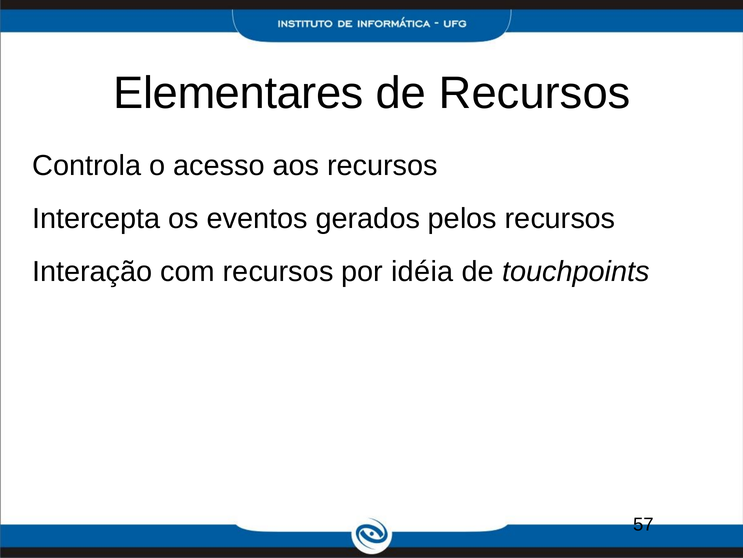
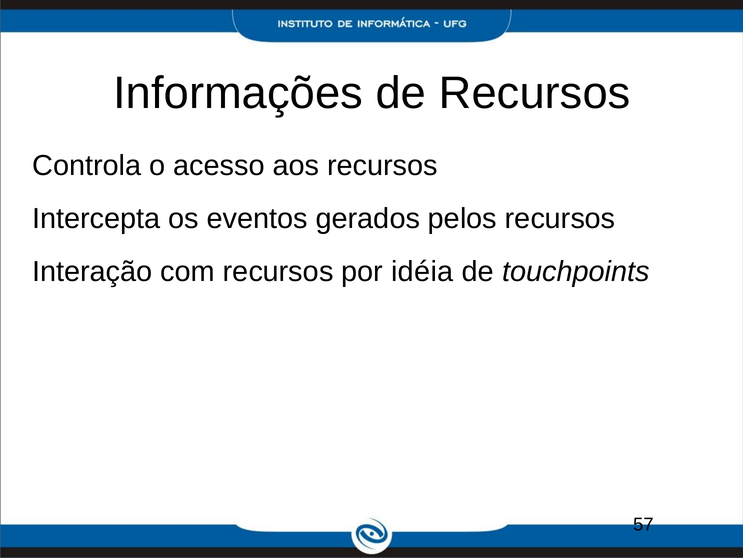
Elementares: Elementares -> Informações
